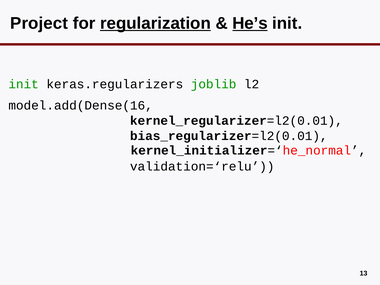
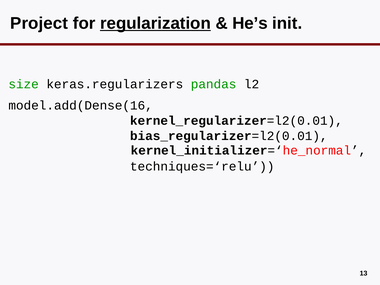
He’s underline: present -> none
init at (24, 84): init -> size
joblib: joblib -> pandas
validation=‘relu: validation=‘relu -> techniques=‘relu
